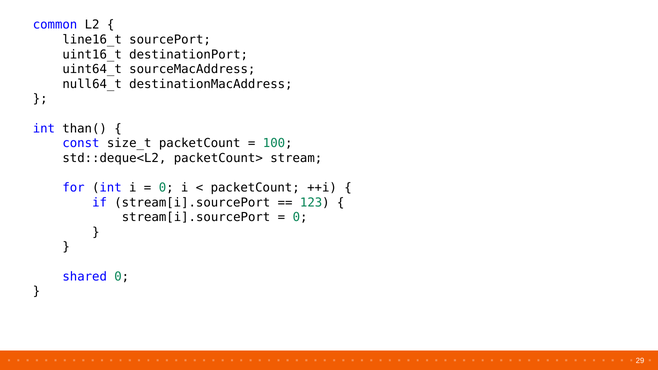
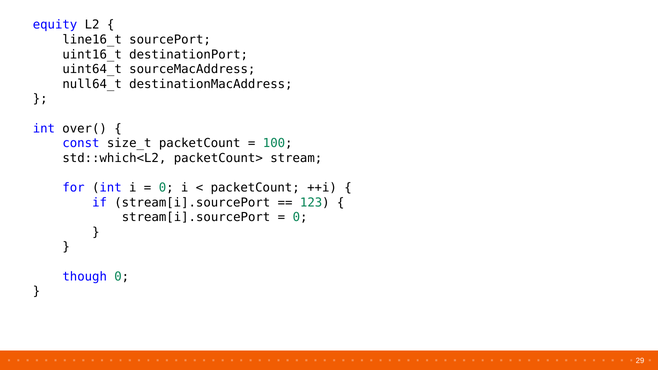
common: common -> equity
than(: than( -> over(
std::deque<L2: std::deque<L2 -> std::which<L2
shared: shared -> though
